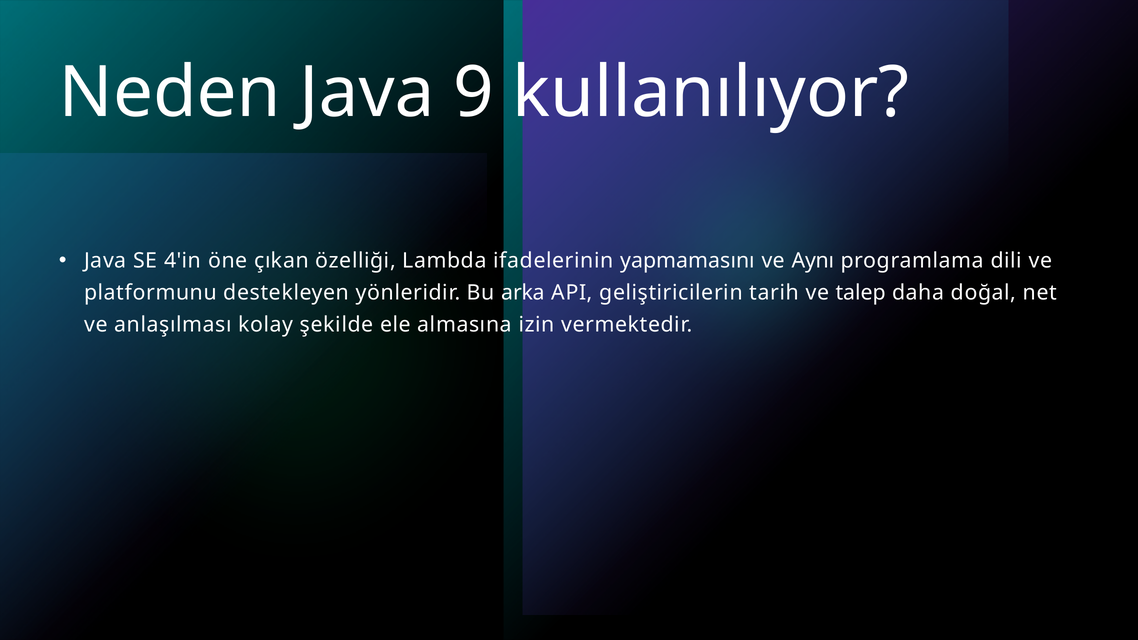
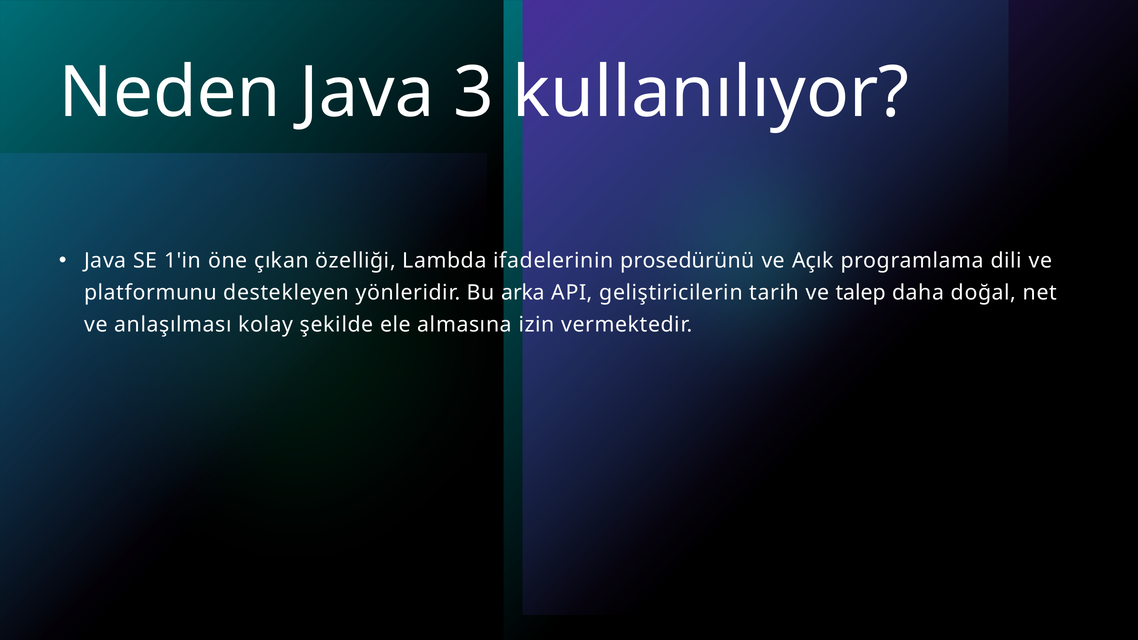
9: 9 -> 3
4'in: 4'in -> 1'in
yapmamasını: yapmamasını -> prosedürünü
Aynı: Aynı -> Açık
